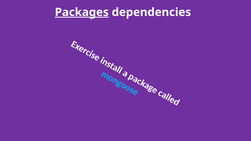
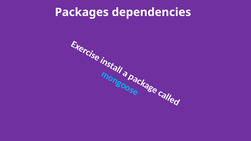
Packages underline: present -> none
